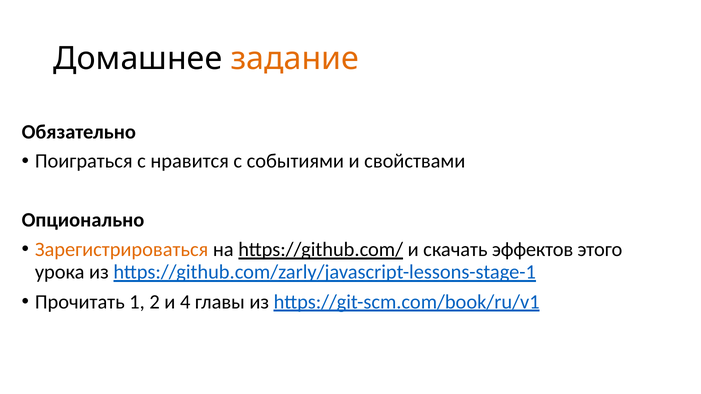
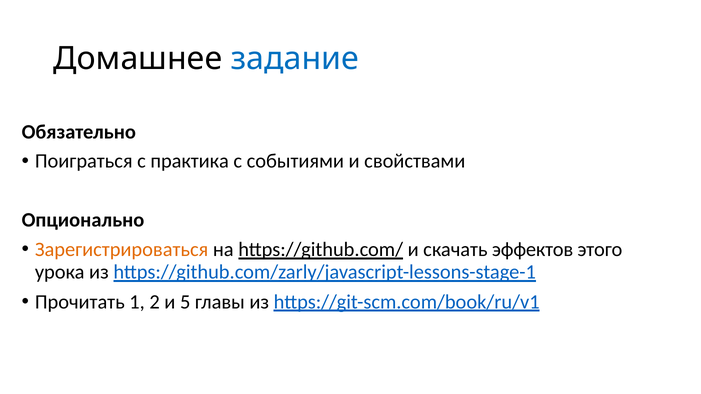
задание colour: orange -> blue
нравится: нравится -> практика
4: 4 -> 5
